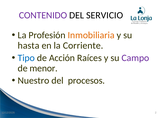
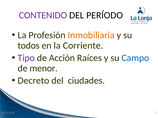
SERVICIO: SERVICIO -> PERÍODO
hasta: hasta -> todos
Tipo colour: blue -> purple
Campo colour: purple -> blue
Nuestro: Nuestro -> Decreto
procesos: procesos -> ciudades
